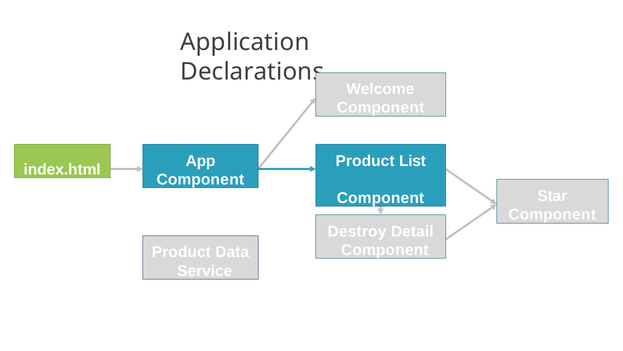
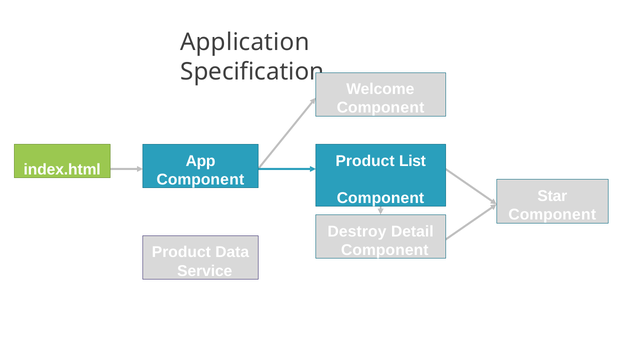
Declarations: Declarations -> Specification
